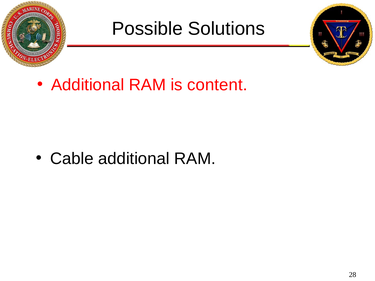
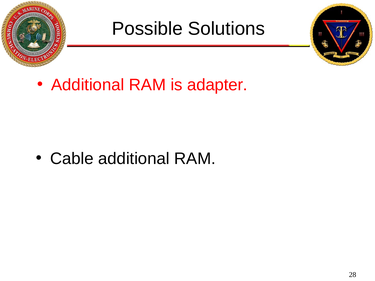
content: content -> adapter
